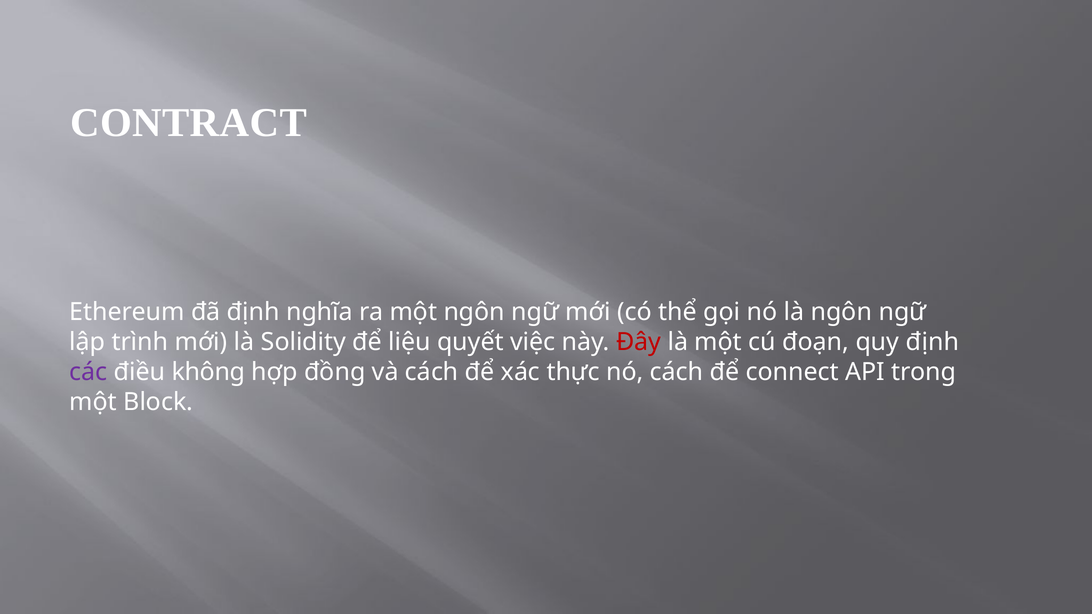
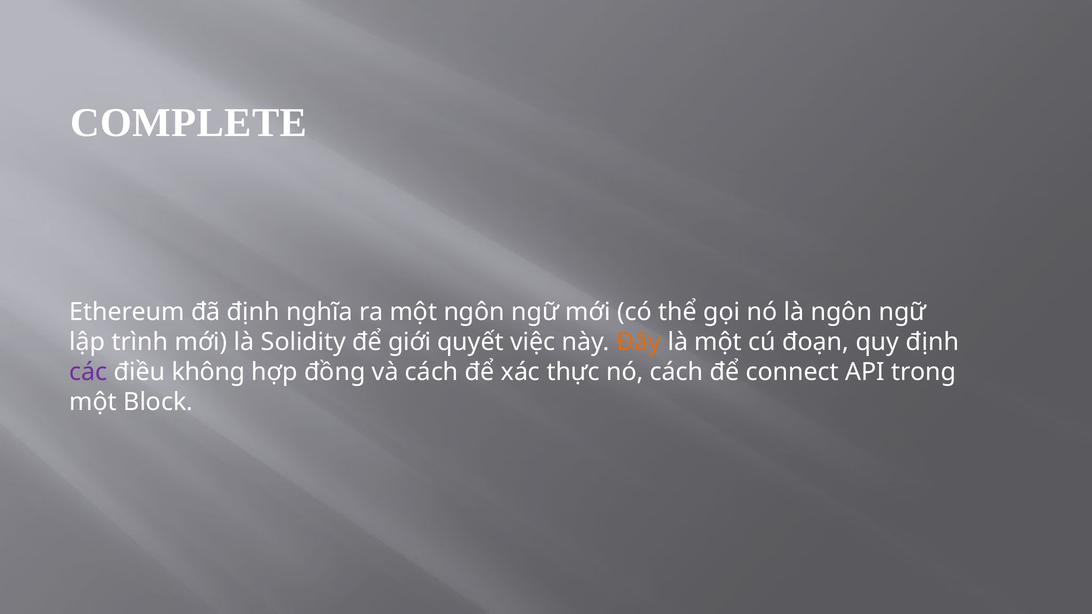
CONTRACT: CONTRACT -> COMPLETE
liệu: liệu -> giới
Đây colour: red -> orange
